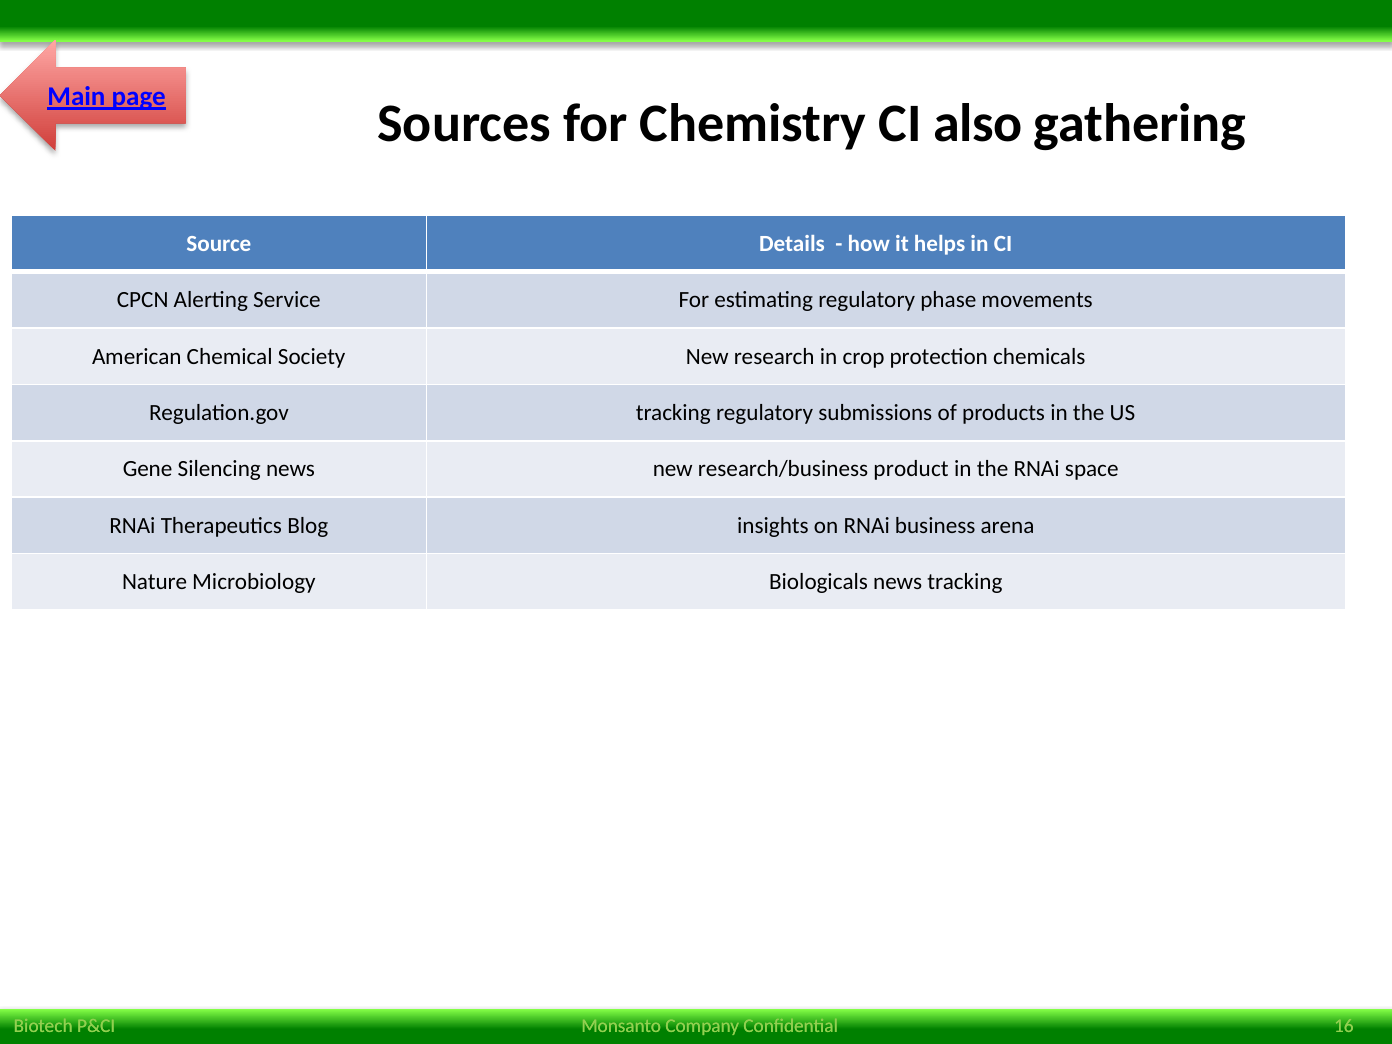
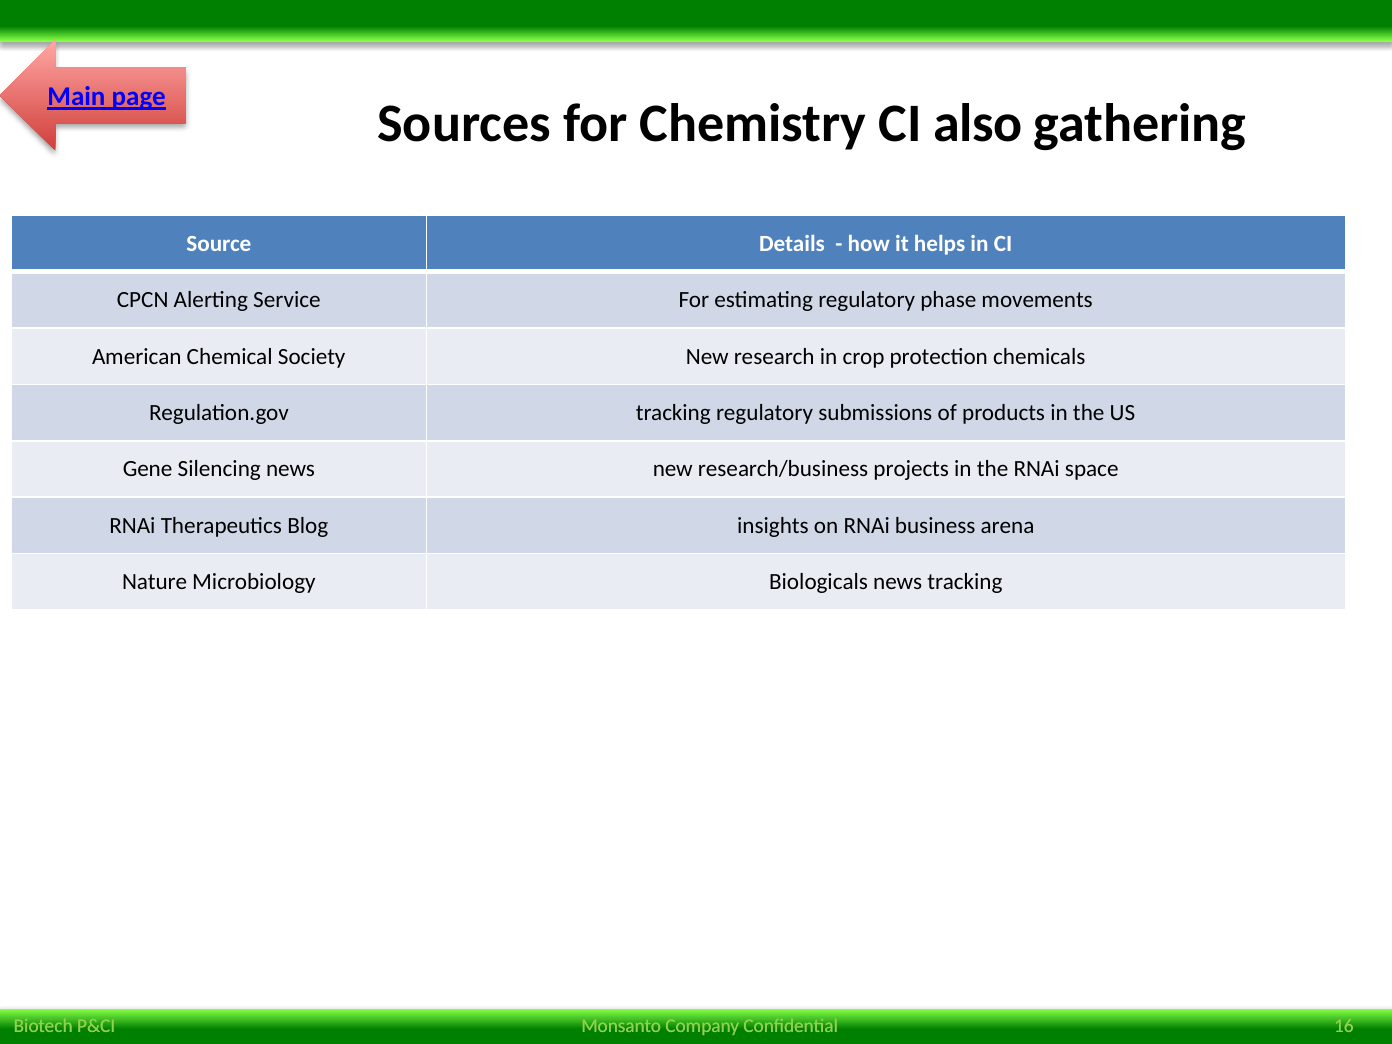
product: product -> projects
